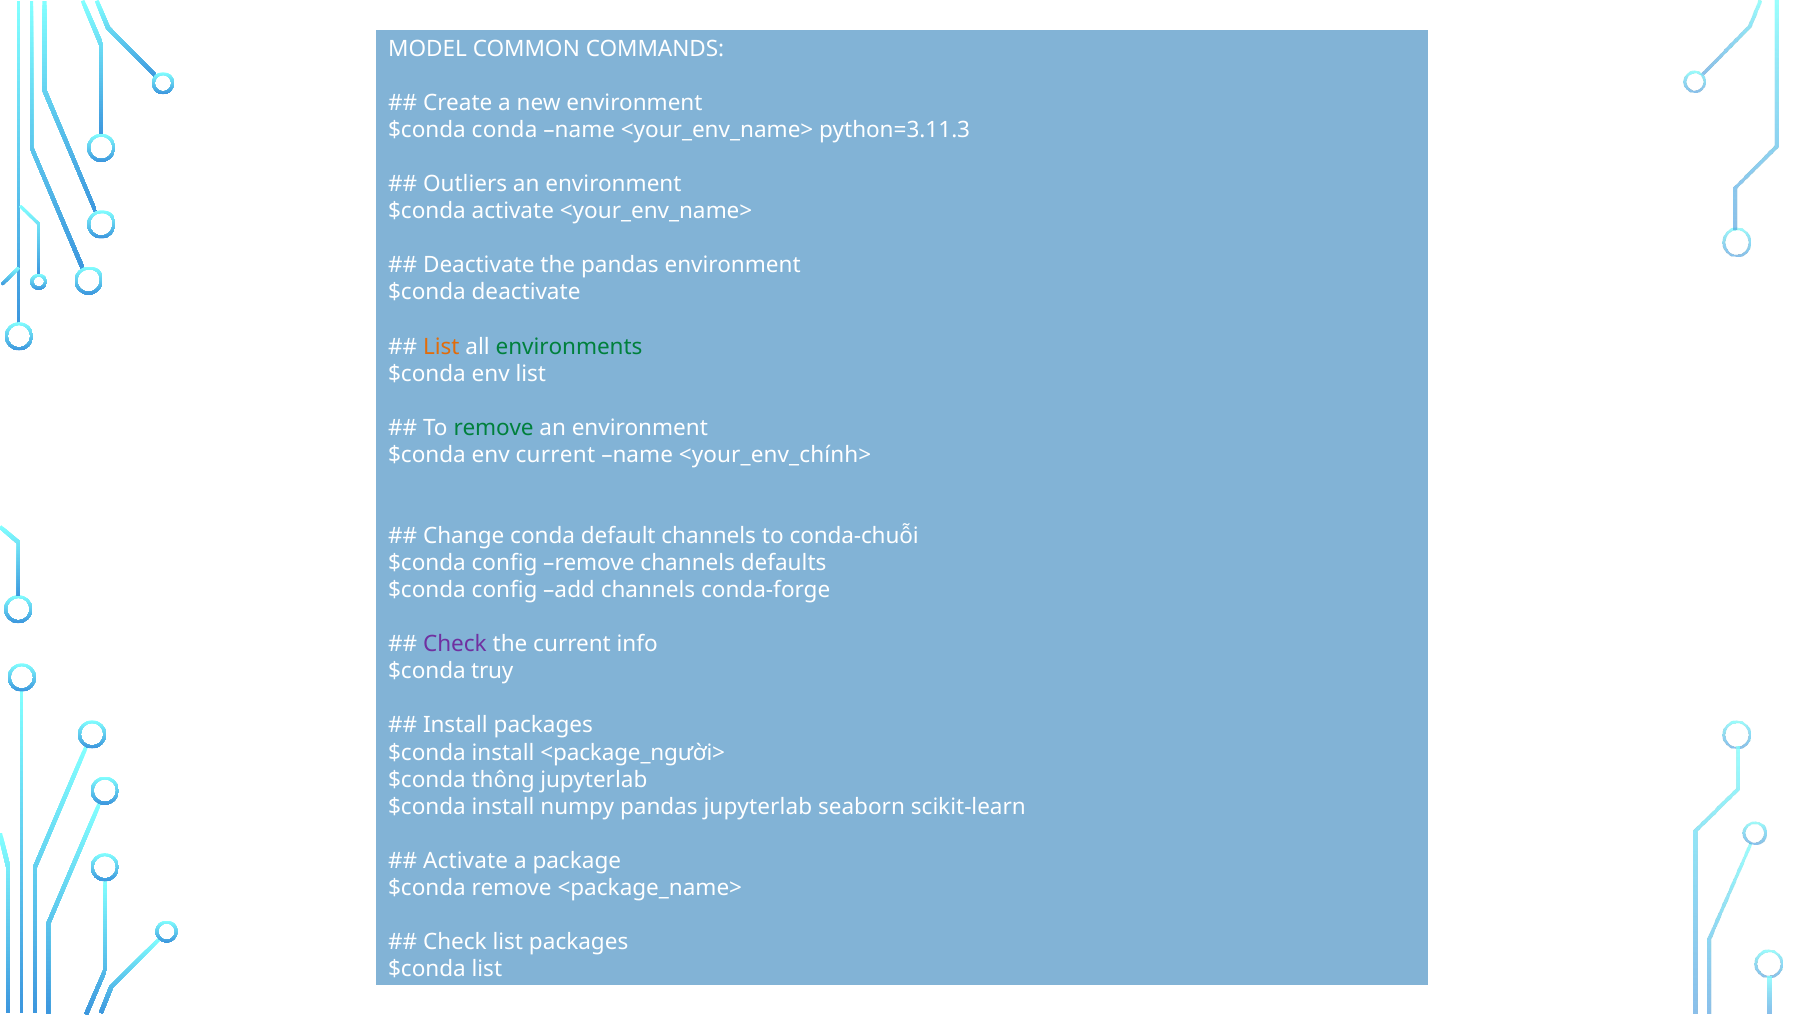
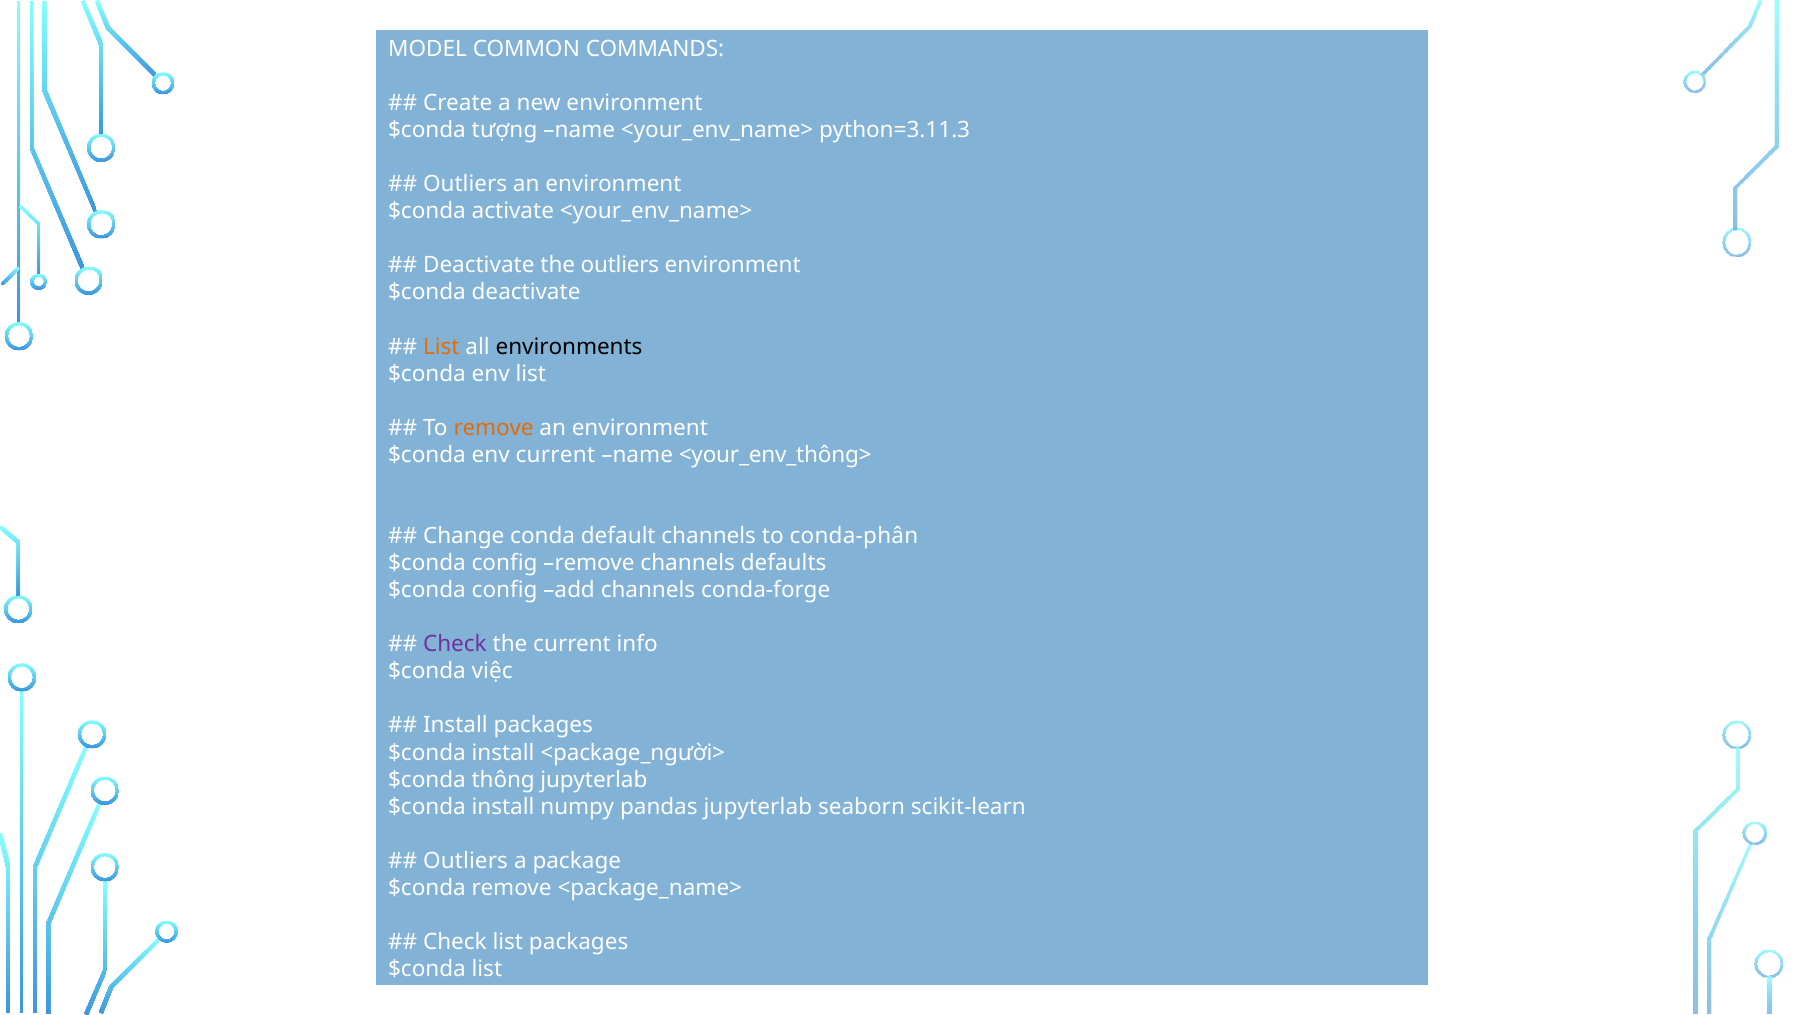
$conda conda: conda -> tượng
the pandas: pandas -> outliers
environments colour: green -> black
remove at (494, 428) colour: green -> orange
<your_env_chính>: <your_env_chính> -> <your_env_thông>
conda-chuỗi: conda-chuỗi -> conda-phân
truy: truy -> việc
Activate at (466, 861): Activate -> Outliers
